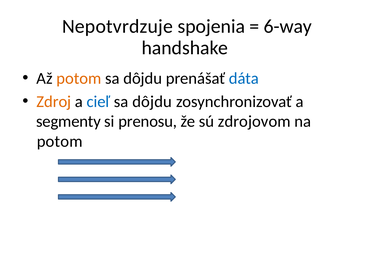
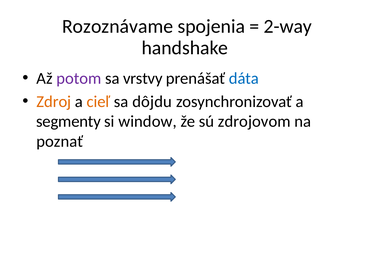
Nepotvrdzuje: Nepotvrdzuje -> Rozoznávame
6-way: 6-way -> 2-way
potom at (79, 78) colour: orange -> purple
dôjdu at (143, 78): dôjdu -> vrstvy
cieľ colour: blue -> orange
prenosu: prenosu -> window
potom at (60, 142): potom -> poznať
